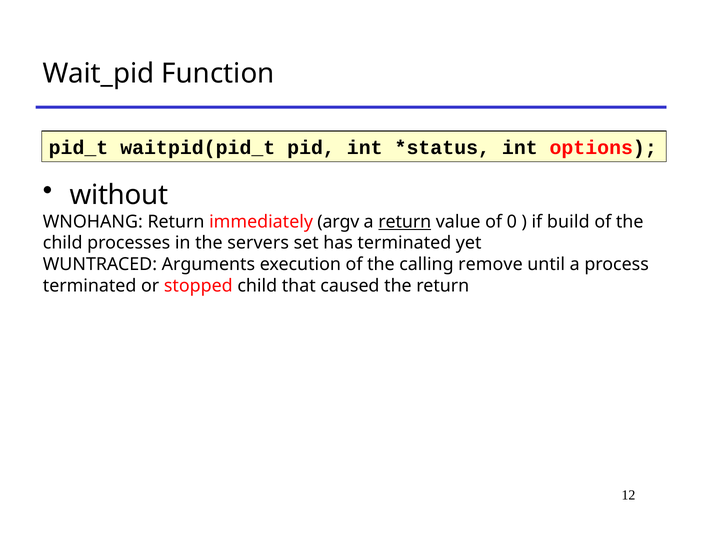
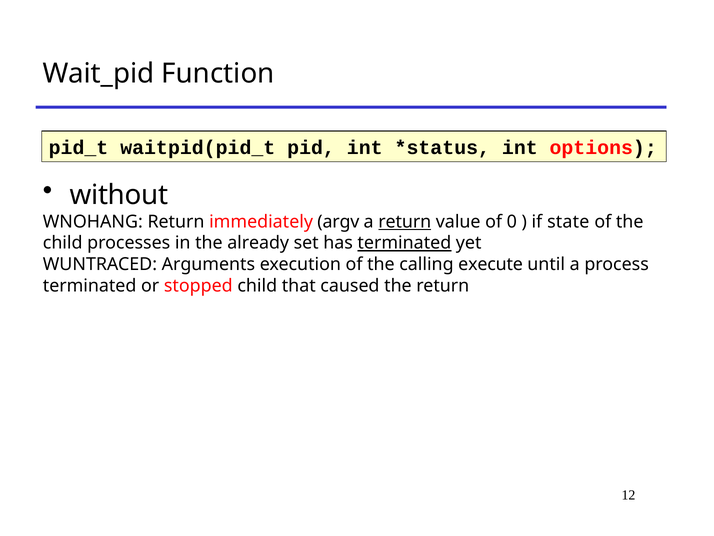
build: build -> state
servers: servers -> already
terminated at (404, 243) underline: none -> present
remove: remove -> execute
